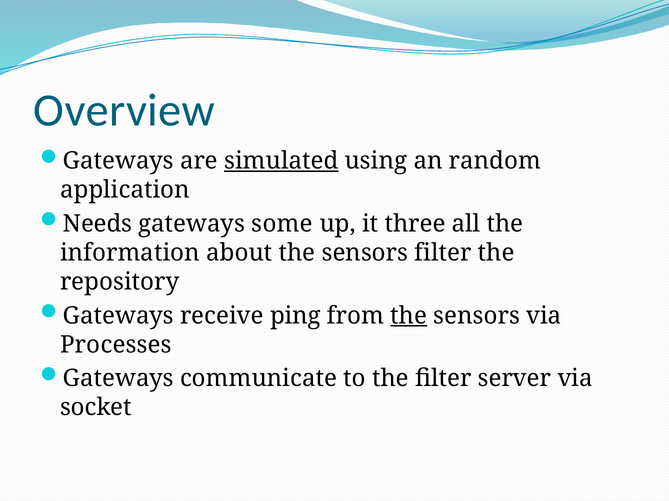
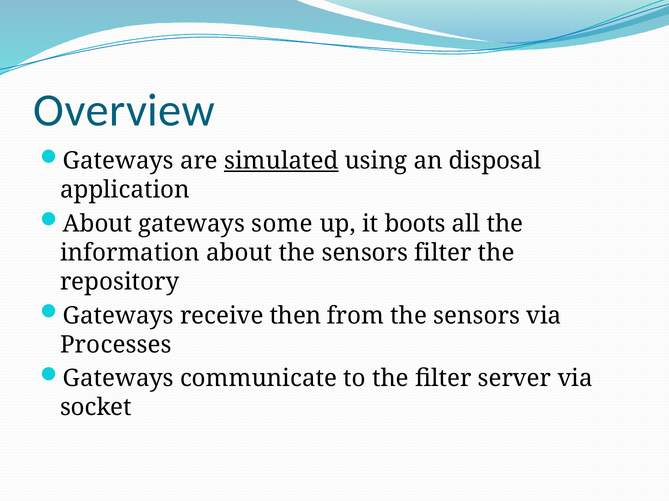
random: random -> disposal
Needs at (98, 224): Needs -> About
three: three -> boots
ping: ping -> then
the at (409, 316) underline: present -> none
